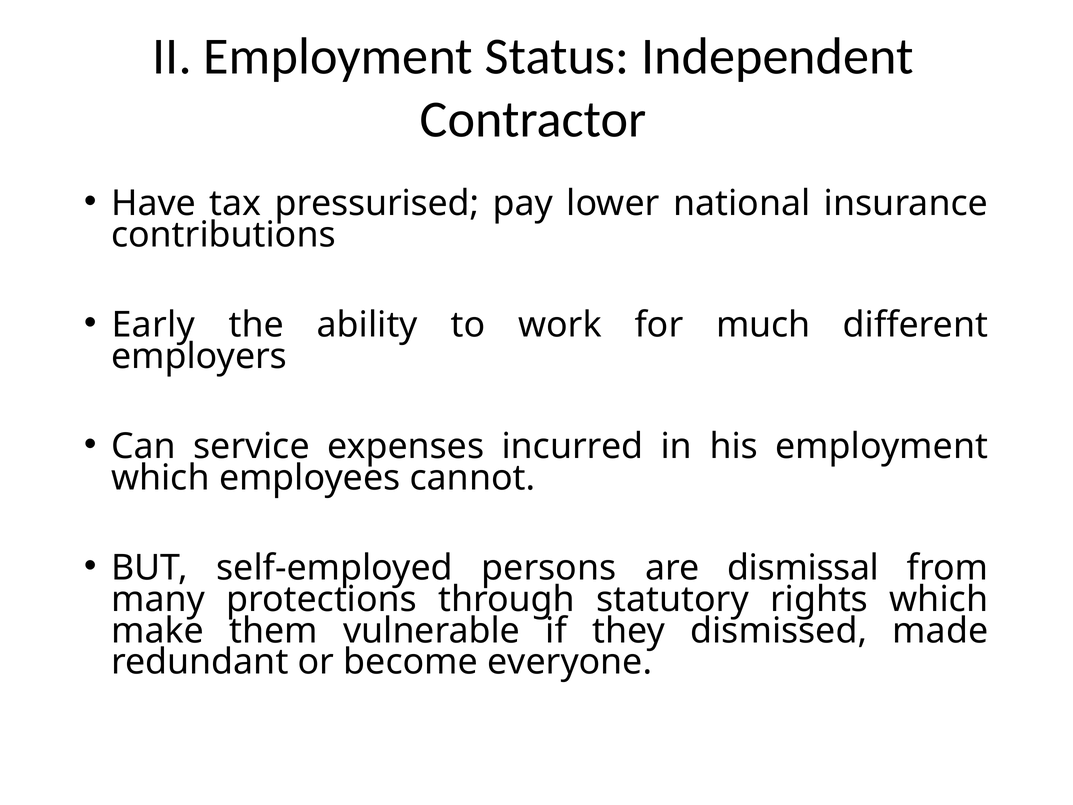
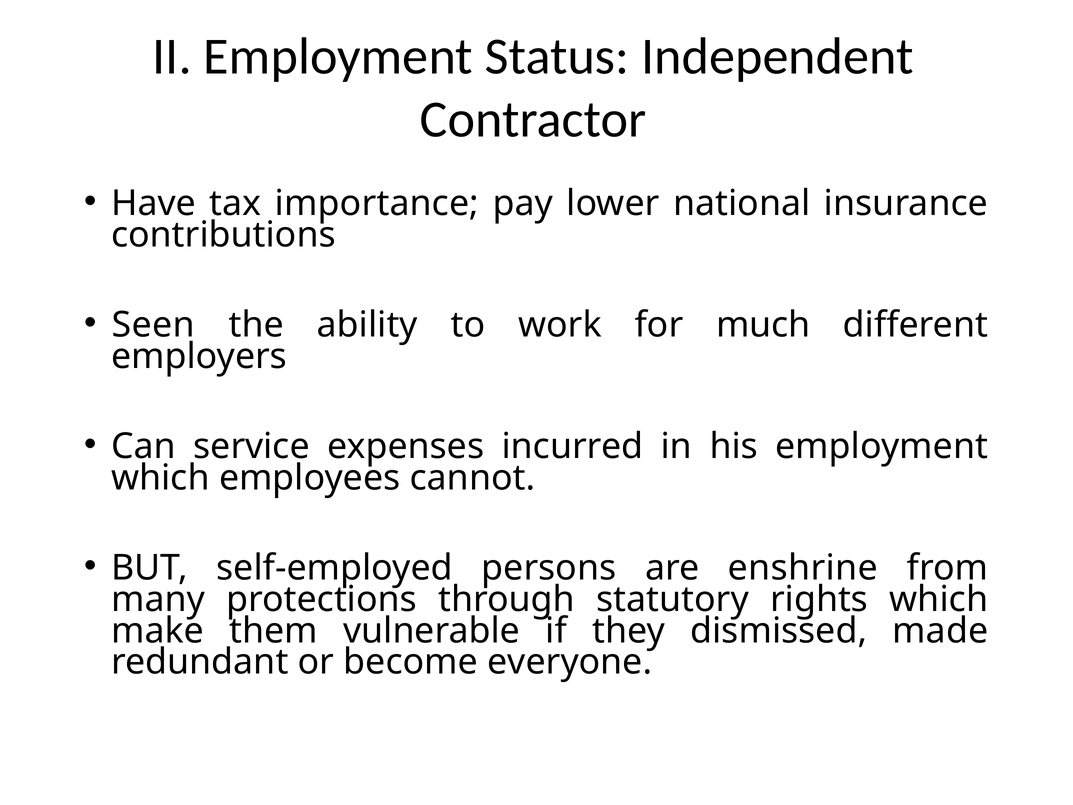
pressurised: pressurised -> importance
Early: Early -> Seen
dismissal: dismissal -> enshrine
